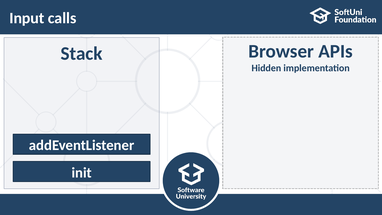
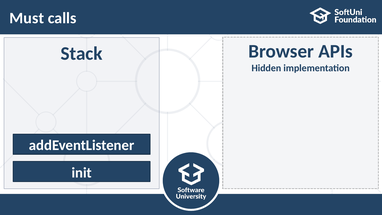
Input: Input -> Must
